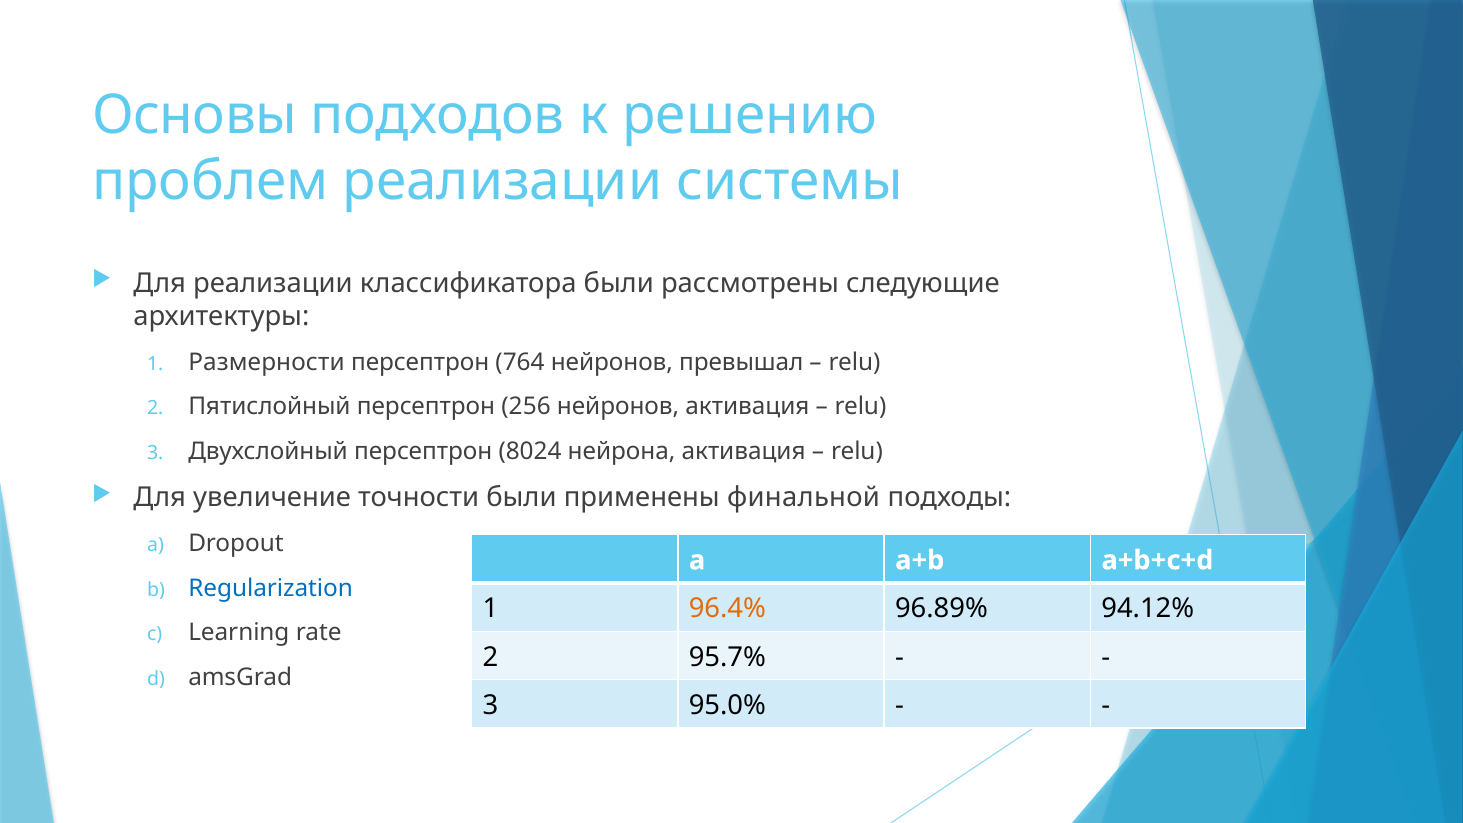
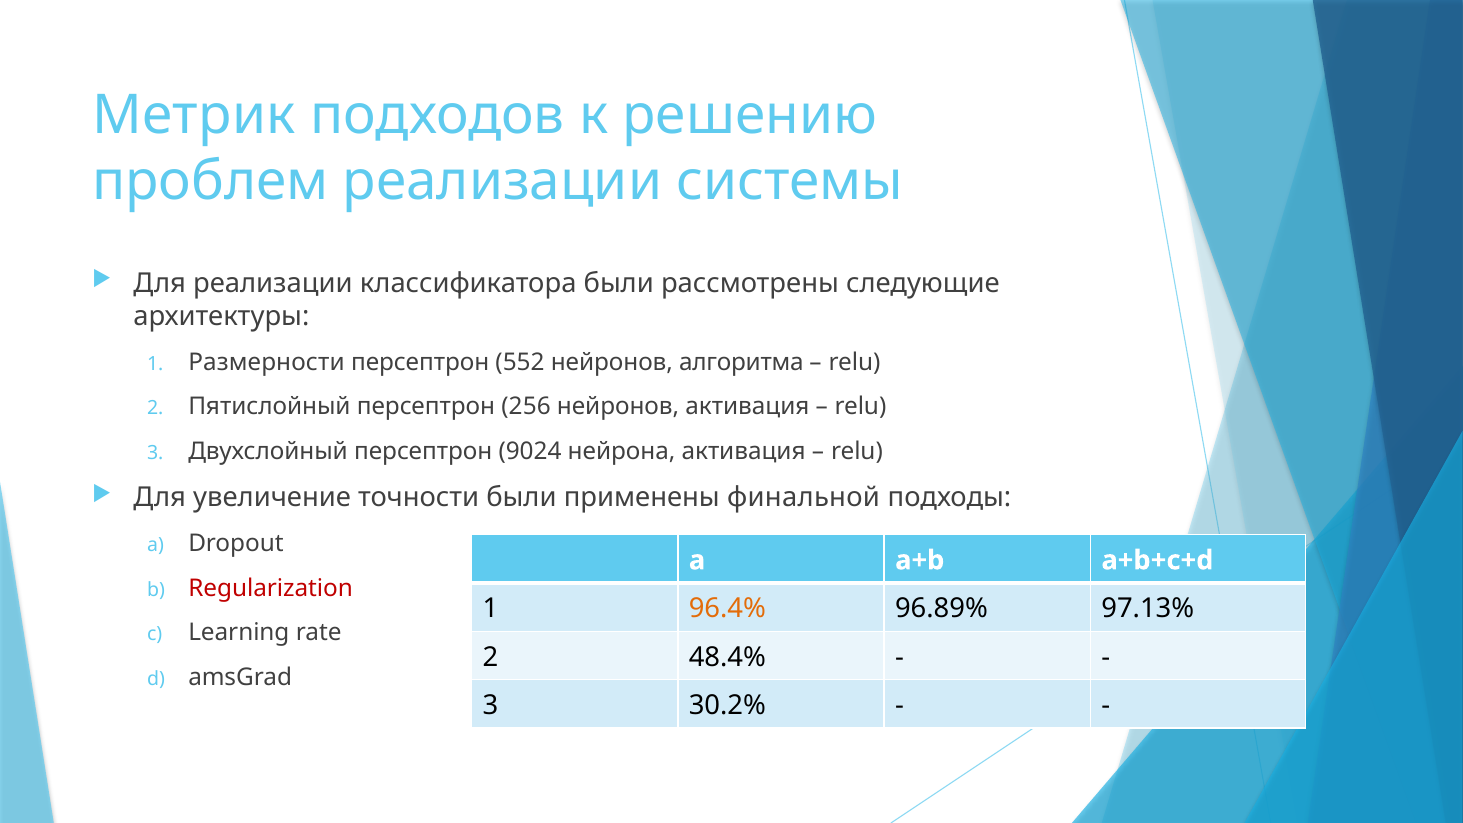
Основы: Основы -> Метрик
764: 764 -> 552
превышал: превышал -> алгоритма
8024: 8024 -> 9024
Regularization colour: blue -> red
94.12%: 94.12% -> 97.13%
95.7%: 95.7% -> 48.4%
95.0%: 95.0% -> 30.2%
